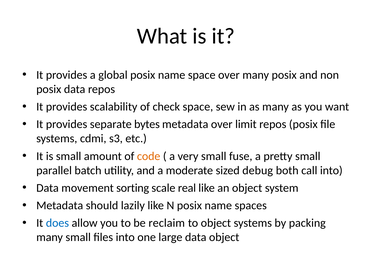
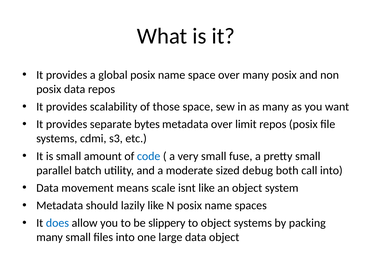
check: check -> those
code colour: orange -> blue
sorting: sorting -> means
real: real -> isnt
reclaim: reclaim -> slippery
